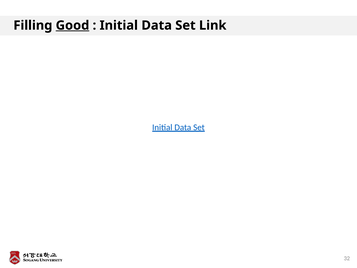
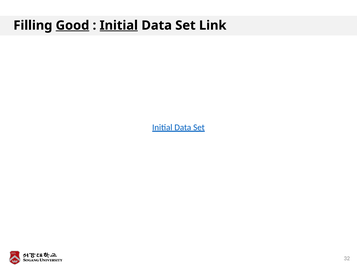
Initial at (119, 25) underline: none -> present
